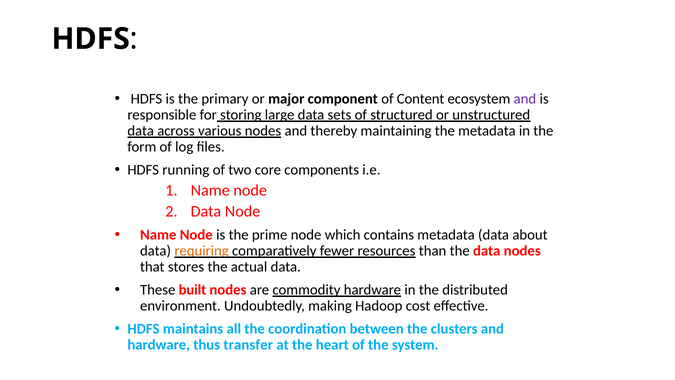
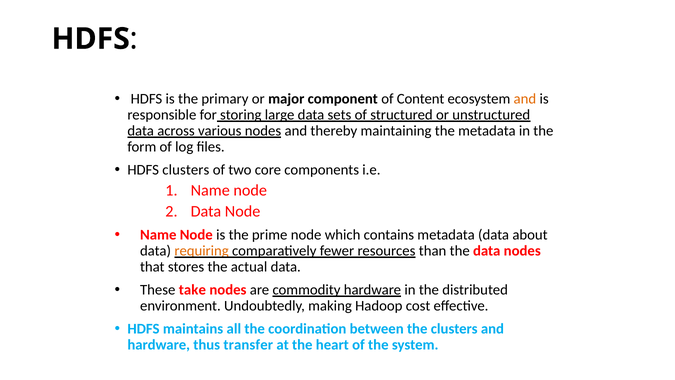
and at (525, 99) colour: purple -> orange
HDFS running: running -> clusters
built: built -> take
